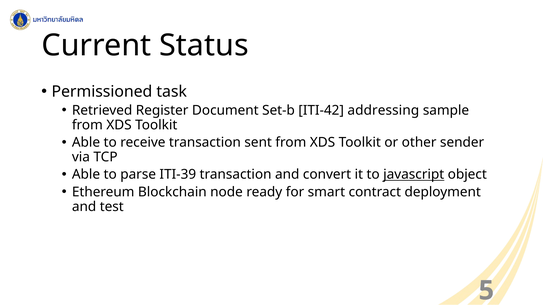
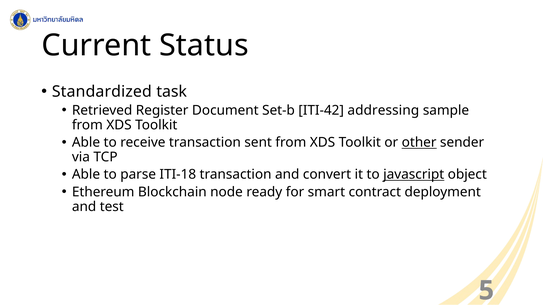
Permissioned: Permissioned -> Standardized
other underline: none -> present
ITI-39: ITI-39 -> ITI-18
